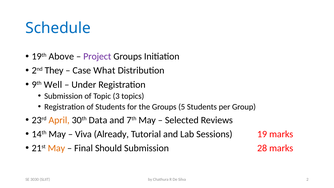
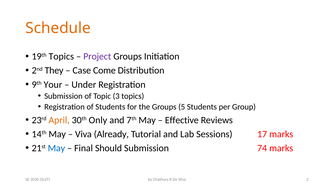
Schedule colour: blue -> orange
19th Above: Above -> Topics
What: What -> Come
Well: Well -> Your
Data: Data -> Only
Selected: Selected -> Effective
19: 19 -> 17
May at (56, 148) colour: orange -> blue
28: 28 -> 74
